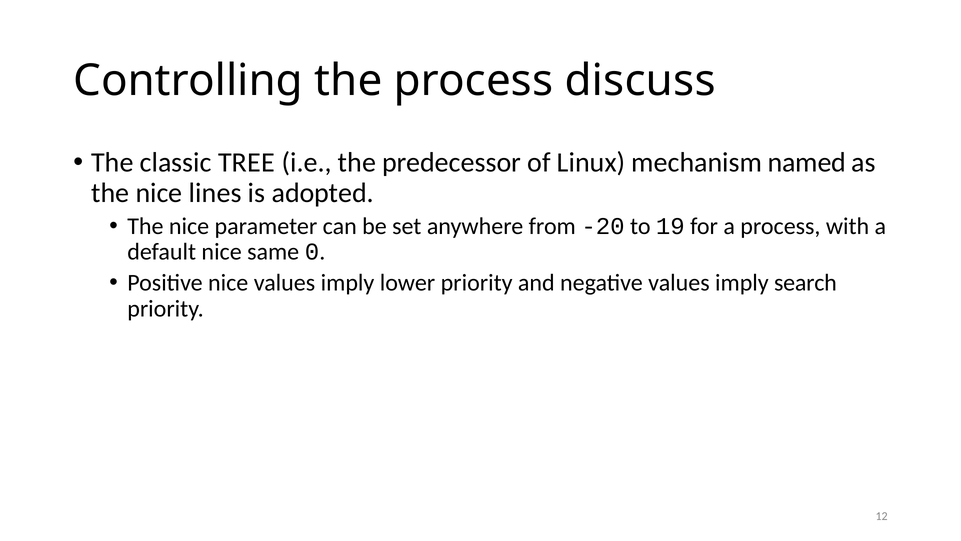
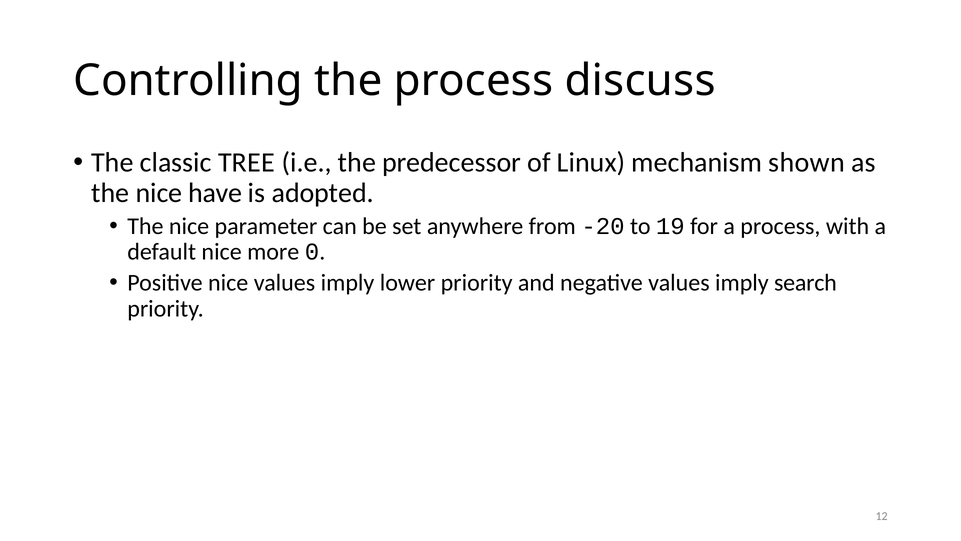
named: named -> shown
lines: lines -> have
same: same -> more
